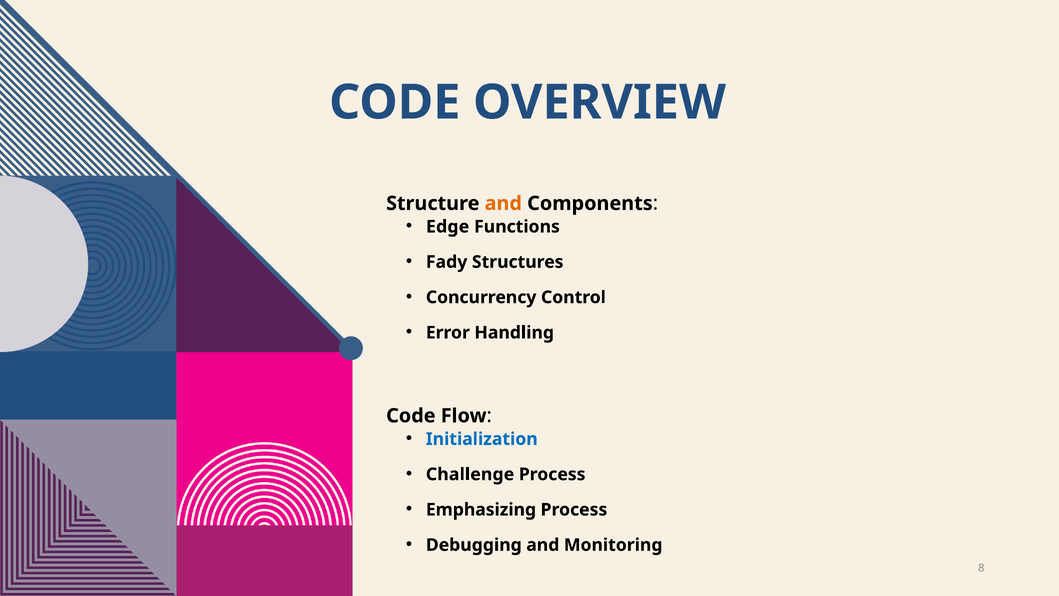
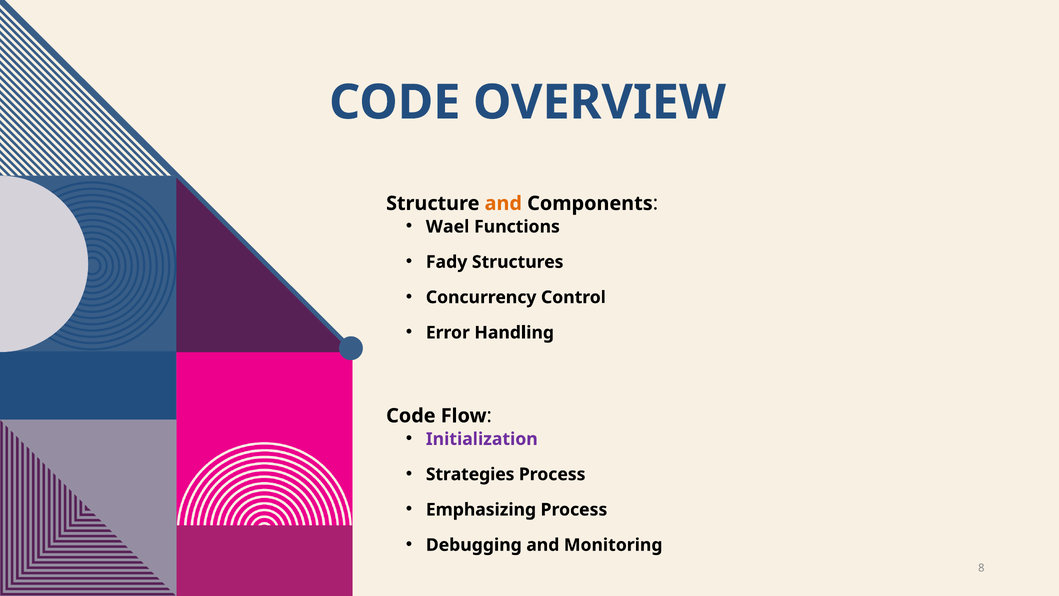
Edge: Edge -> Wael
Initialization colour: blue -> purple
Challenge: Challenge -> Strategies
